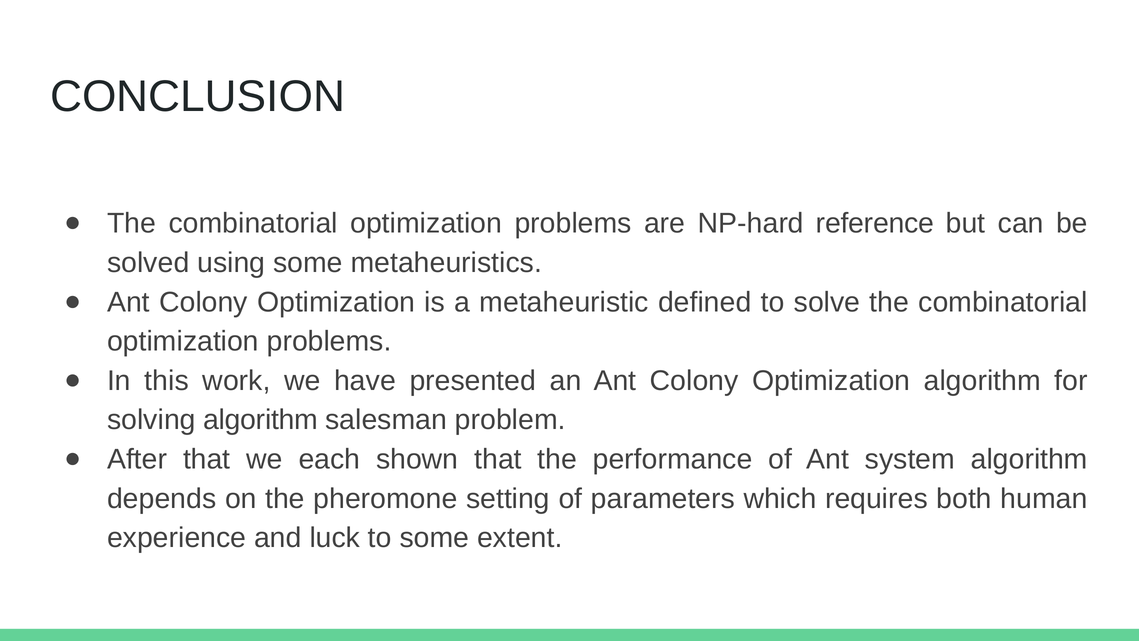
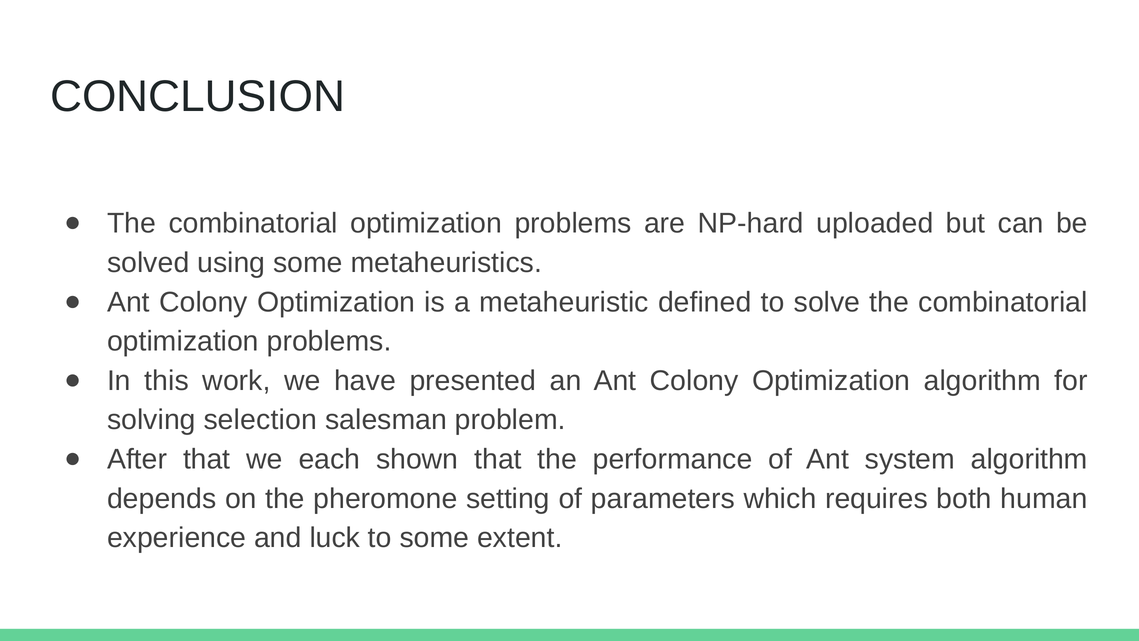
reference: reference -> uploaded
solving algorithm: algorithm -> selection
